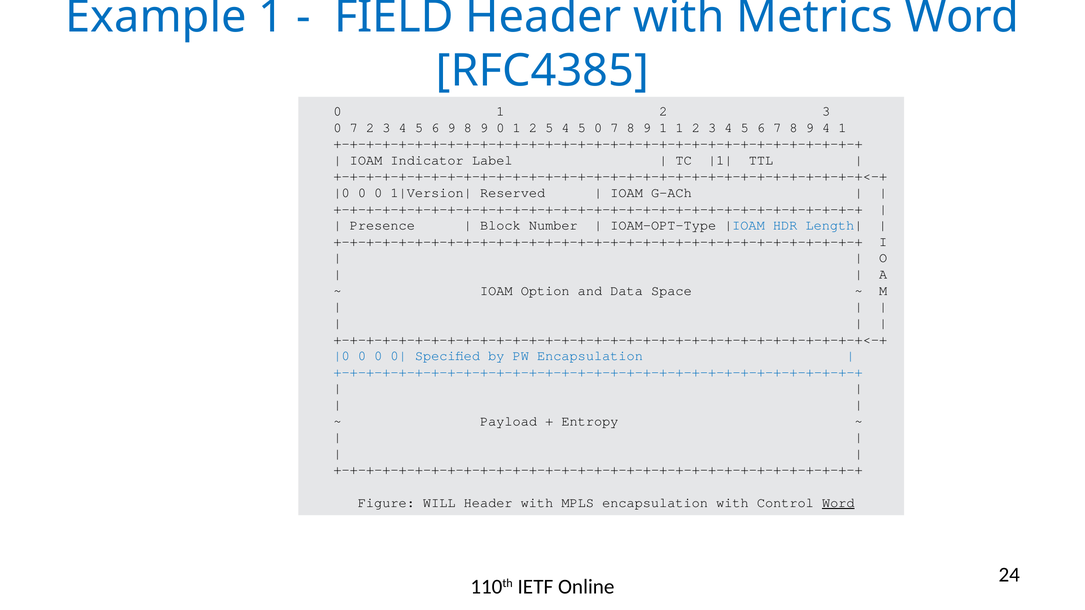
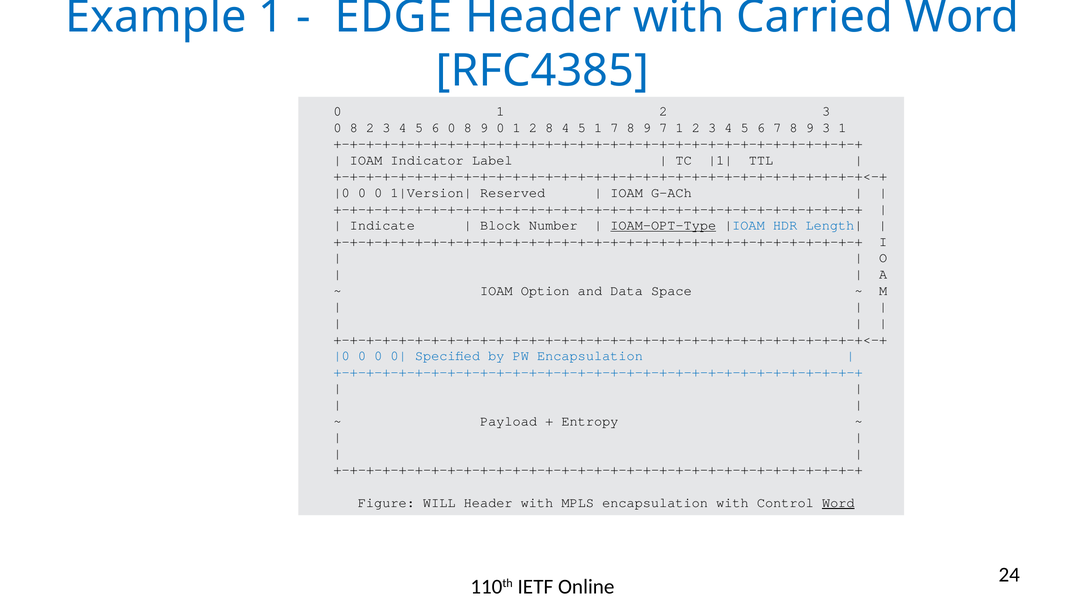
FIELD: FIELD -> EDGE
Metrics: Metrics -> Carried
7 at (354, 128): 7 -> 8
6 9: 9 -> 0
2 5: 5 -> 8
5 0: 0 -> 1
9 1: 1 -> 7
9 4: 4 -> 3
Presence: Presence -> Indicate
IOAM-OPT-Type underline: none -> present
